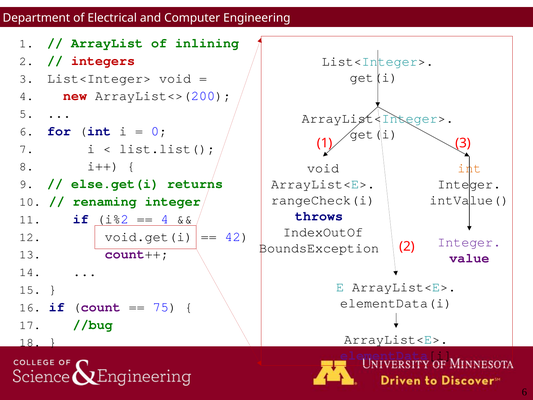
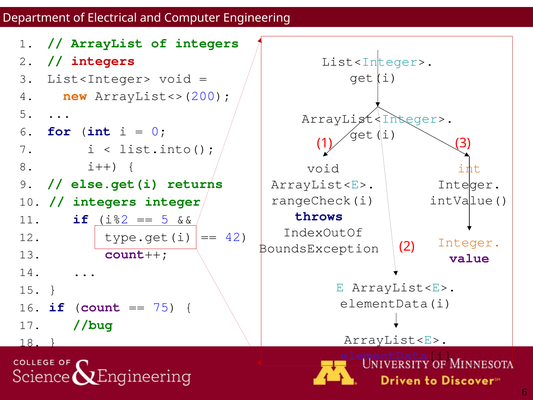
of inlining: inlining -> integers
new colour: red -> orange
list.list(: list.list( -> list.into(
renaming at (105, 201): renaming -> integers
4 at (165, 219): 4 -> 5
void.get(i: void.get(i -> type.get(i
Integer at (469, 242) colour: purple -> orange
